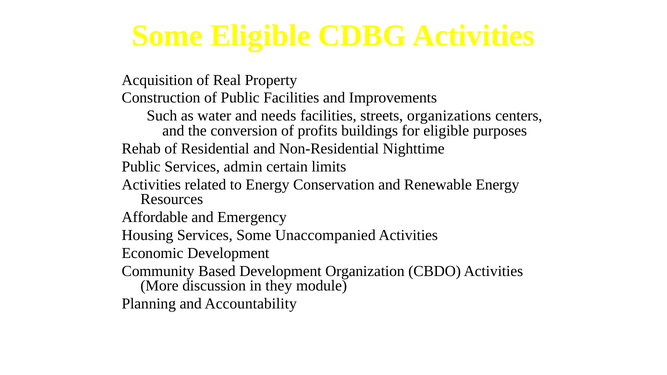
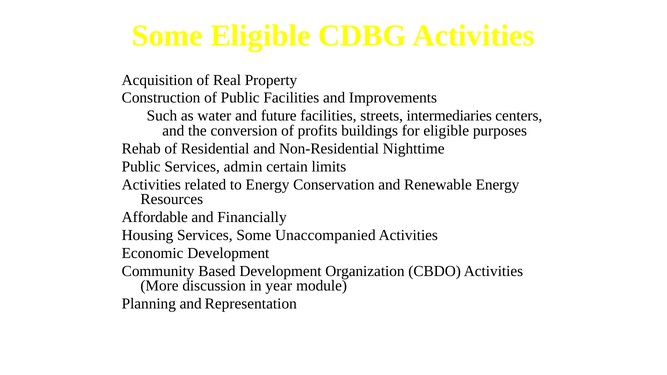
needs: needs -> future
organizations: organizations -> intermediaries
Emergency: Emergency -> Financially
they: they -> year
Accountability: Accountability -> Representation
